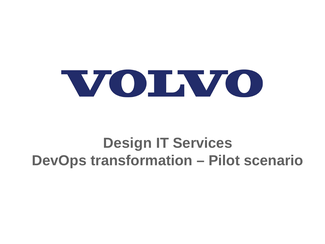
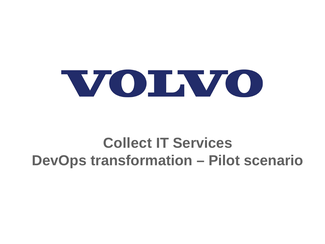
Design: Design -> Collect
